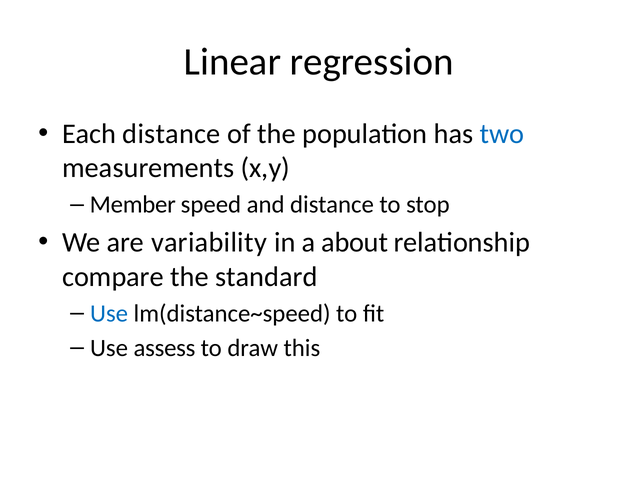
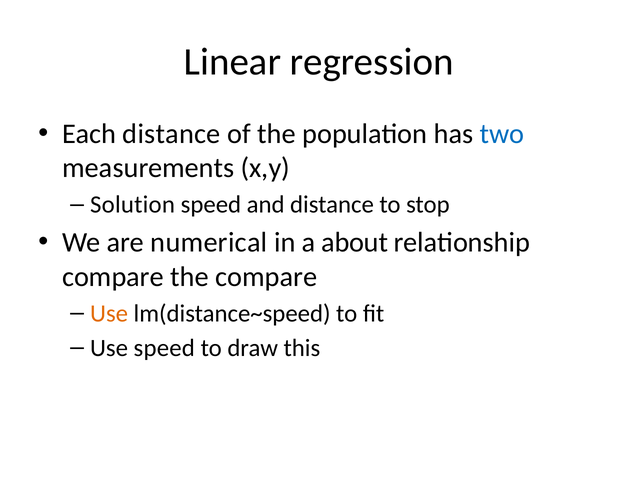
Member: Member -> Solution
variability: variability -> numerical
the standard: standard -> compare
Use at (109, 313) colour: blue -> orange
Use assess: assess -> speed
